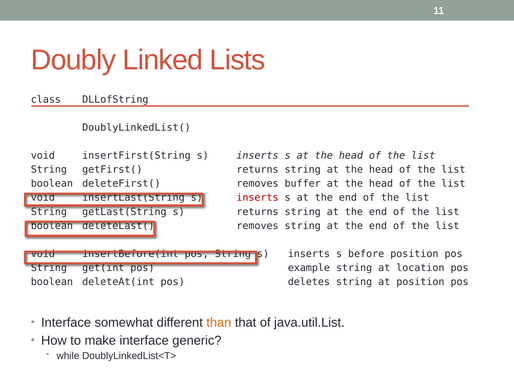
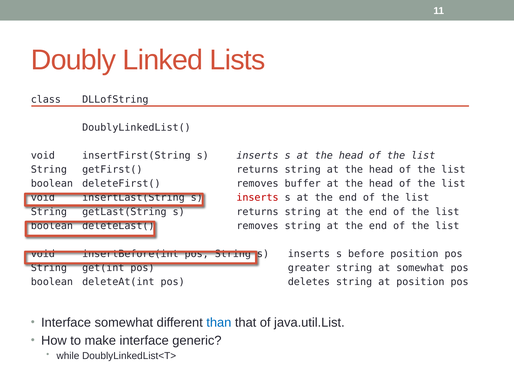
example: example -> greater
at location: location -> somewhat
than colour: orange -> blue
